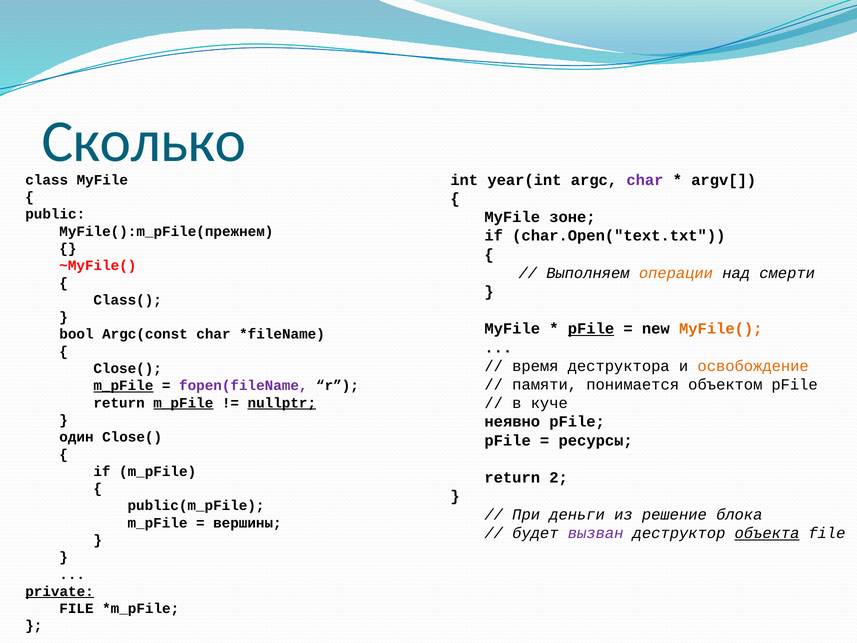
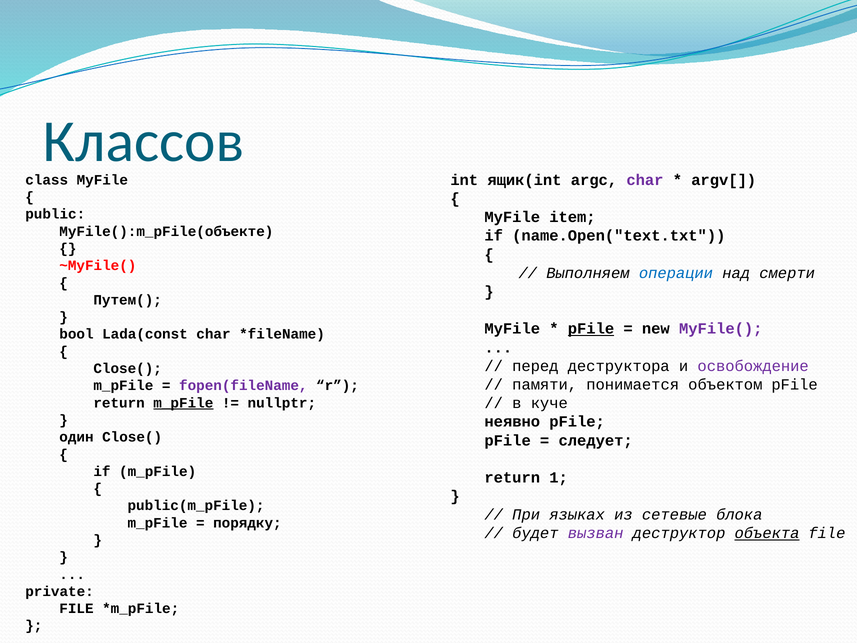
Сколько: Сколько -> Классов
year(int: year(int -> ящик(int
зоне: зоне -> item
MyFile():m_pFile(прежнем: MyFile():m_pFile(прежнем -> MyFile():m_pFile(объекте
char.Open("text.txt: char.Open("text.txt -> name.Open("text.txt
операции colour: orange -> blue
Class(: Class( -> Путем(
MyFile( colour: orange -> purple
Argc(const: Argc(const -> Lada(const
время: время -> перед
освобождение colour: orange -> purple
m_pFile at (123, 386) underline: present -> none
nullptr underline: present -> none
ресурсы: ресурсы -> следует
2: 2 -> 1
деньги: деньги -> языках
решение: решение -> сетевые
вершины: вершины -> порядку
private underline: present -> none
